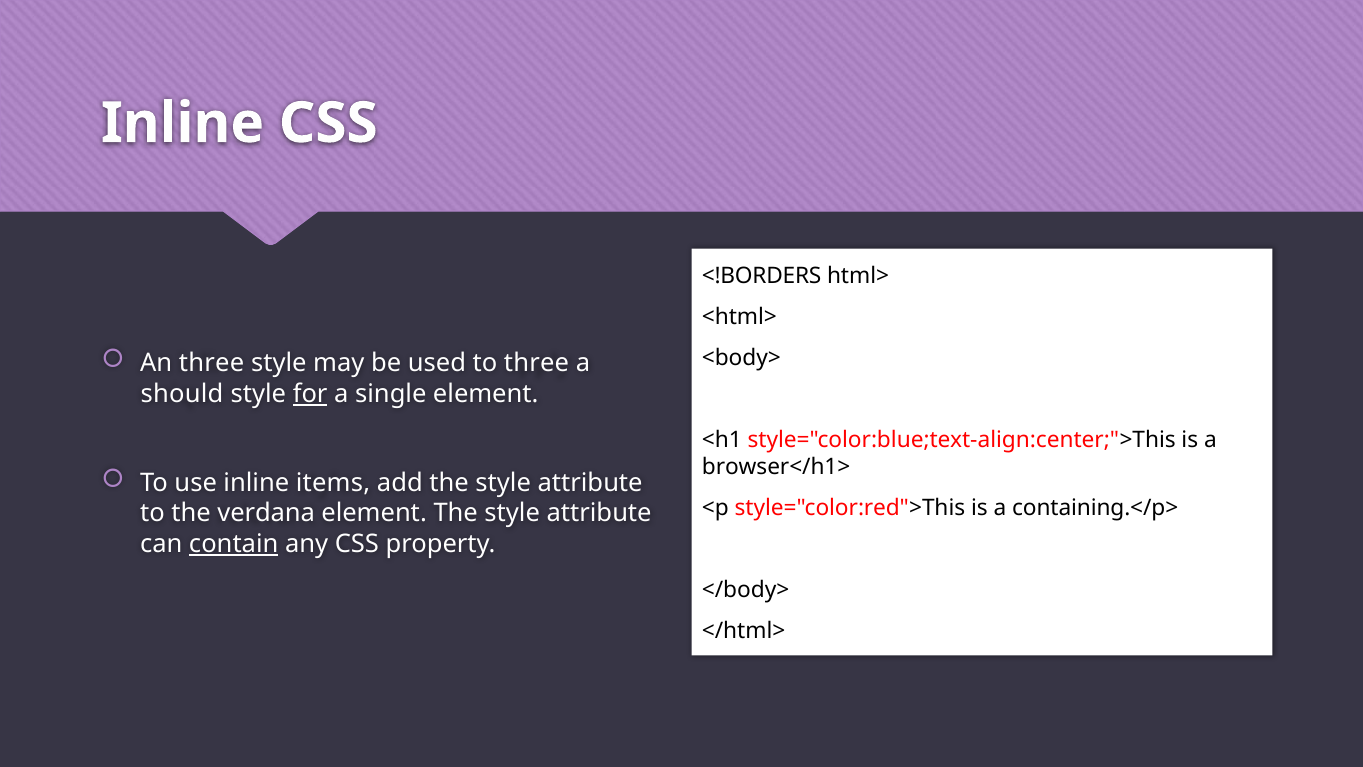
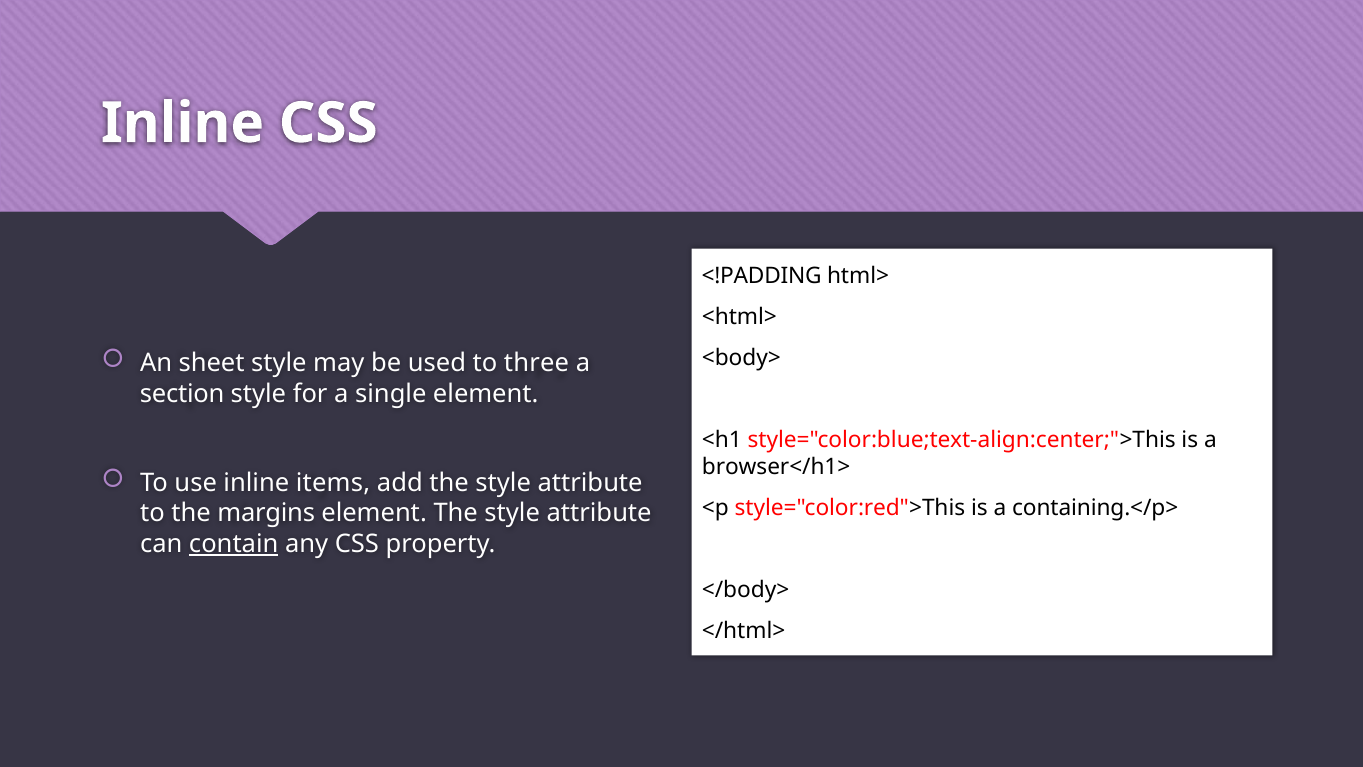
<!BORDERS: <!BORDERS -> <!PADDING
An three: three -> sheet
should: should -> section
for underline: present -> none
verdana: verdana -> margins
